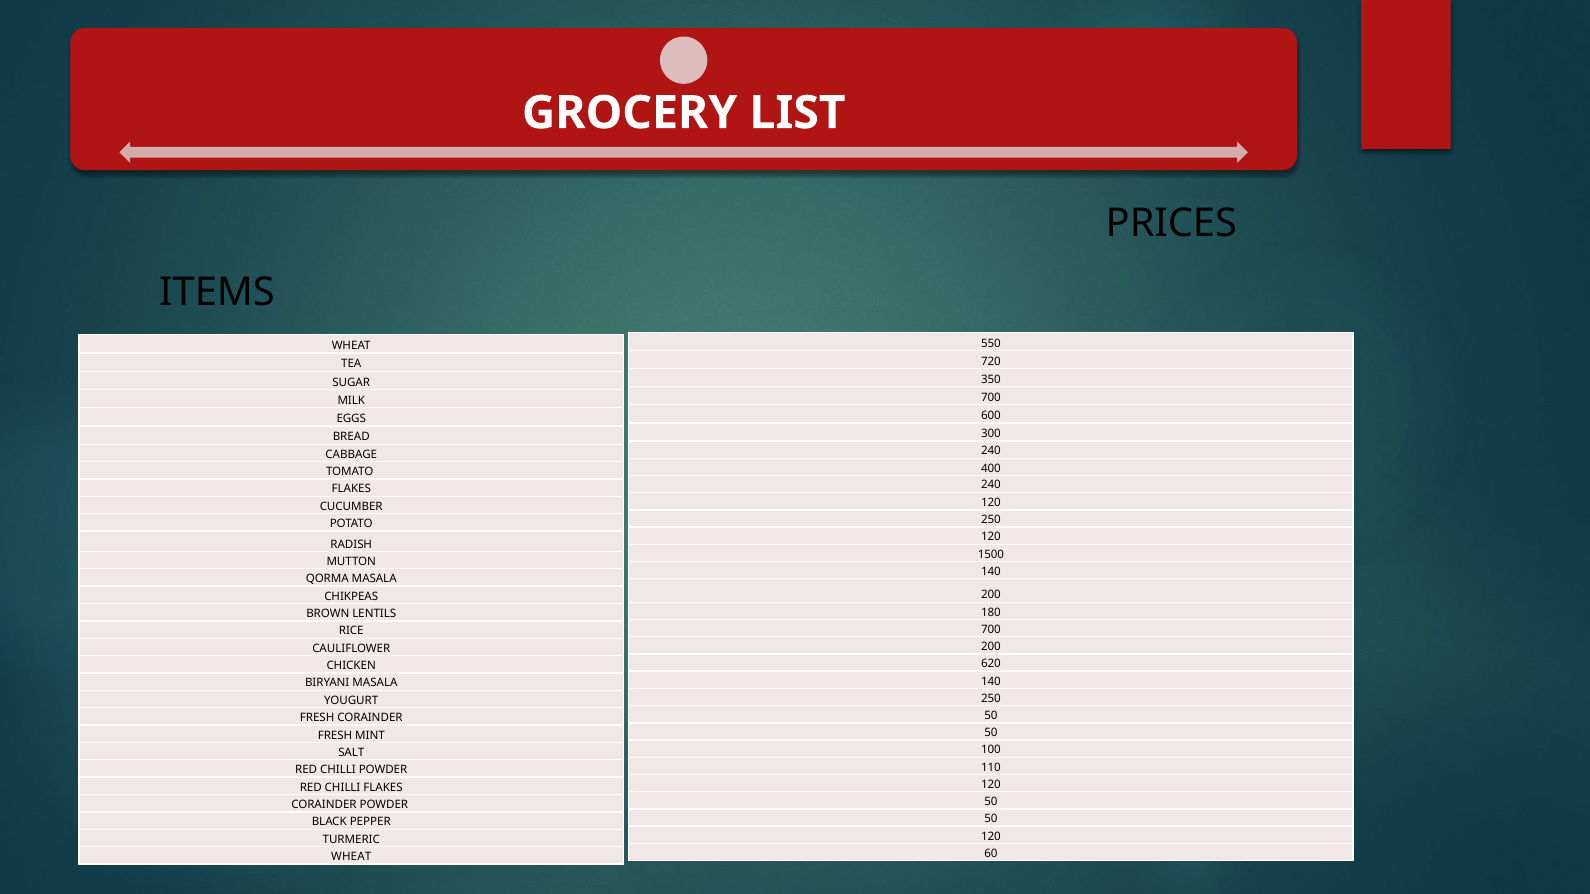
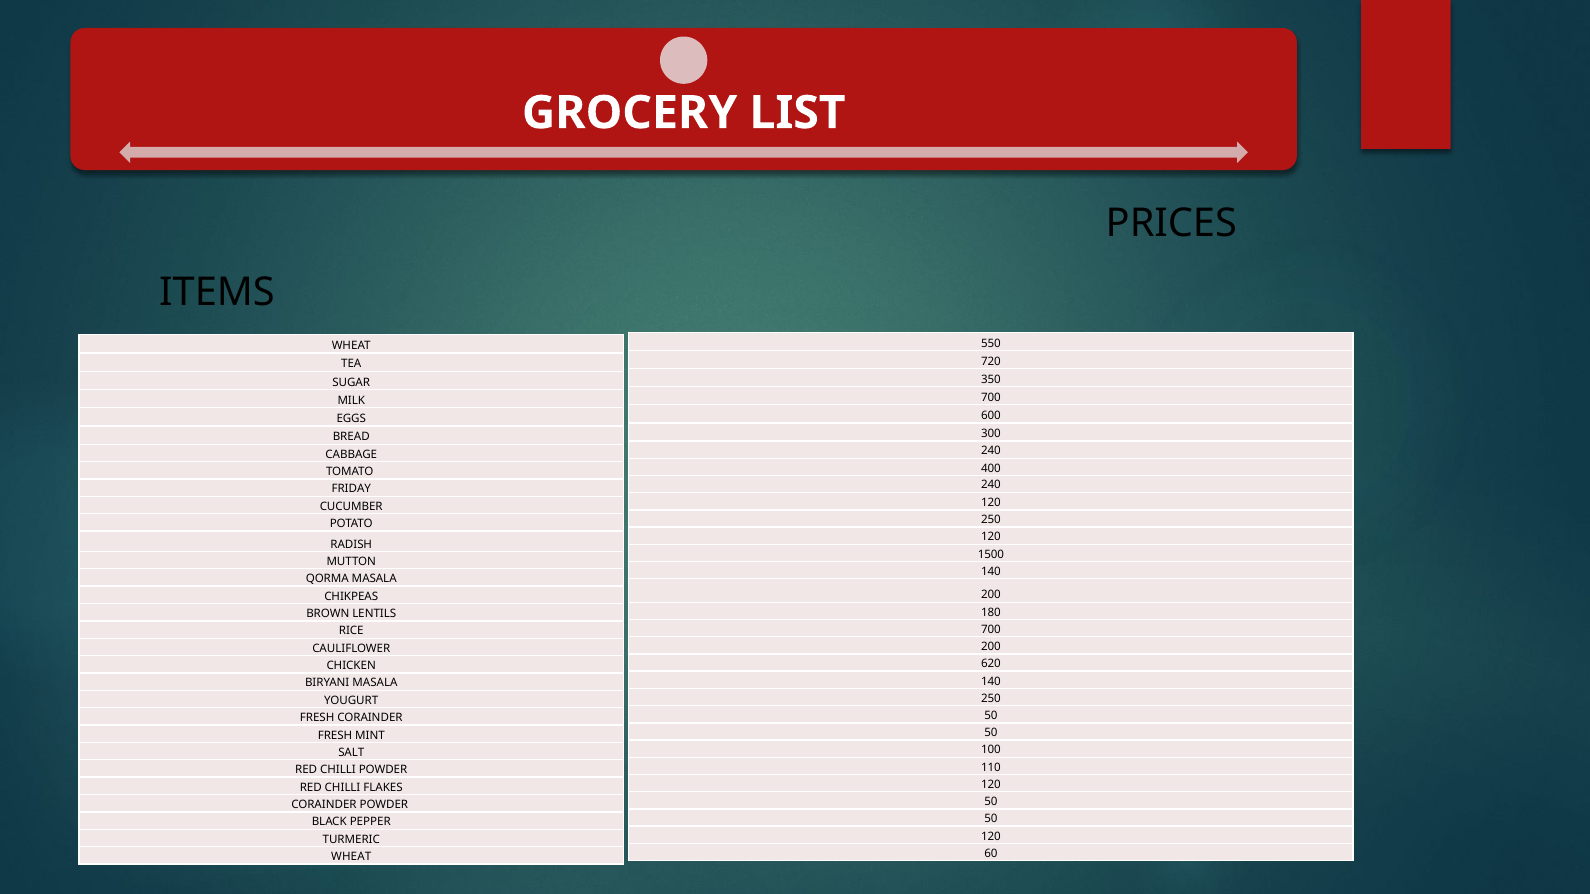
FLAKES at (351, 489): FLAKES -> FRIDAY
